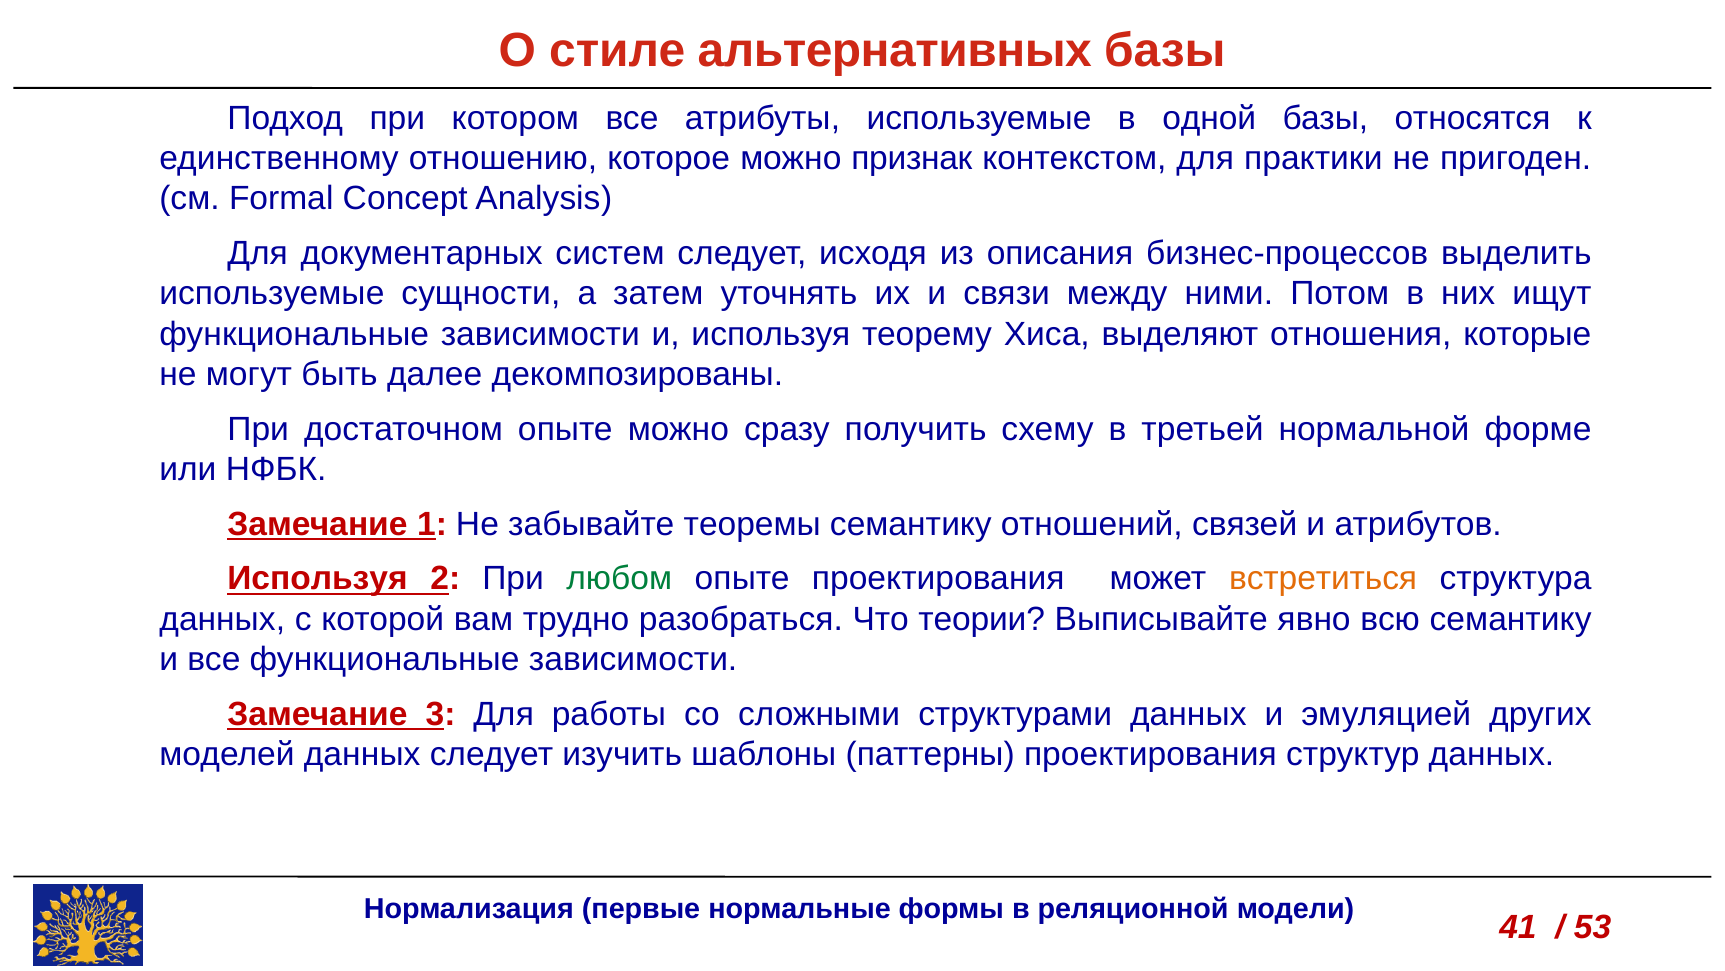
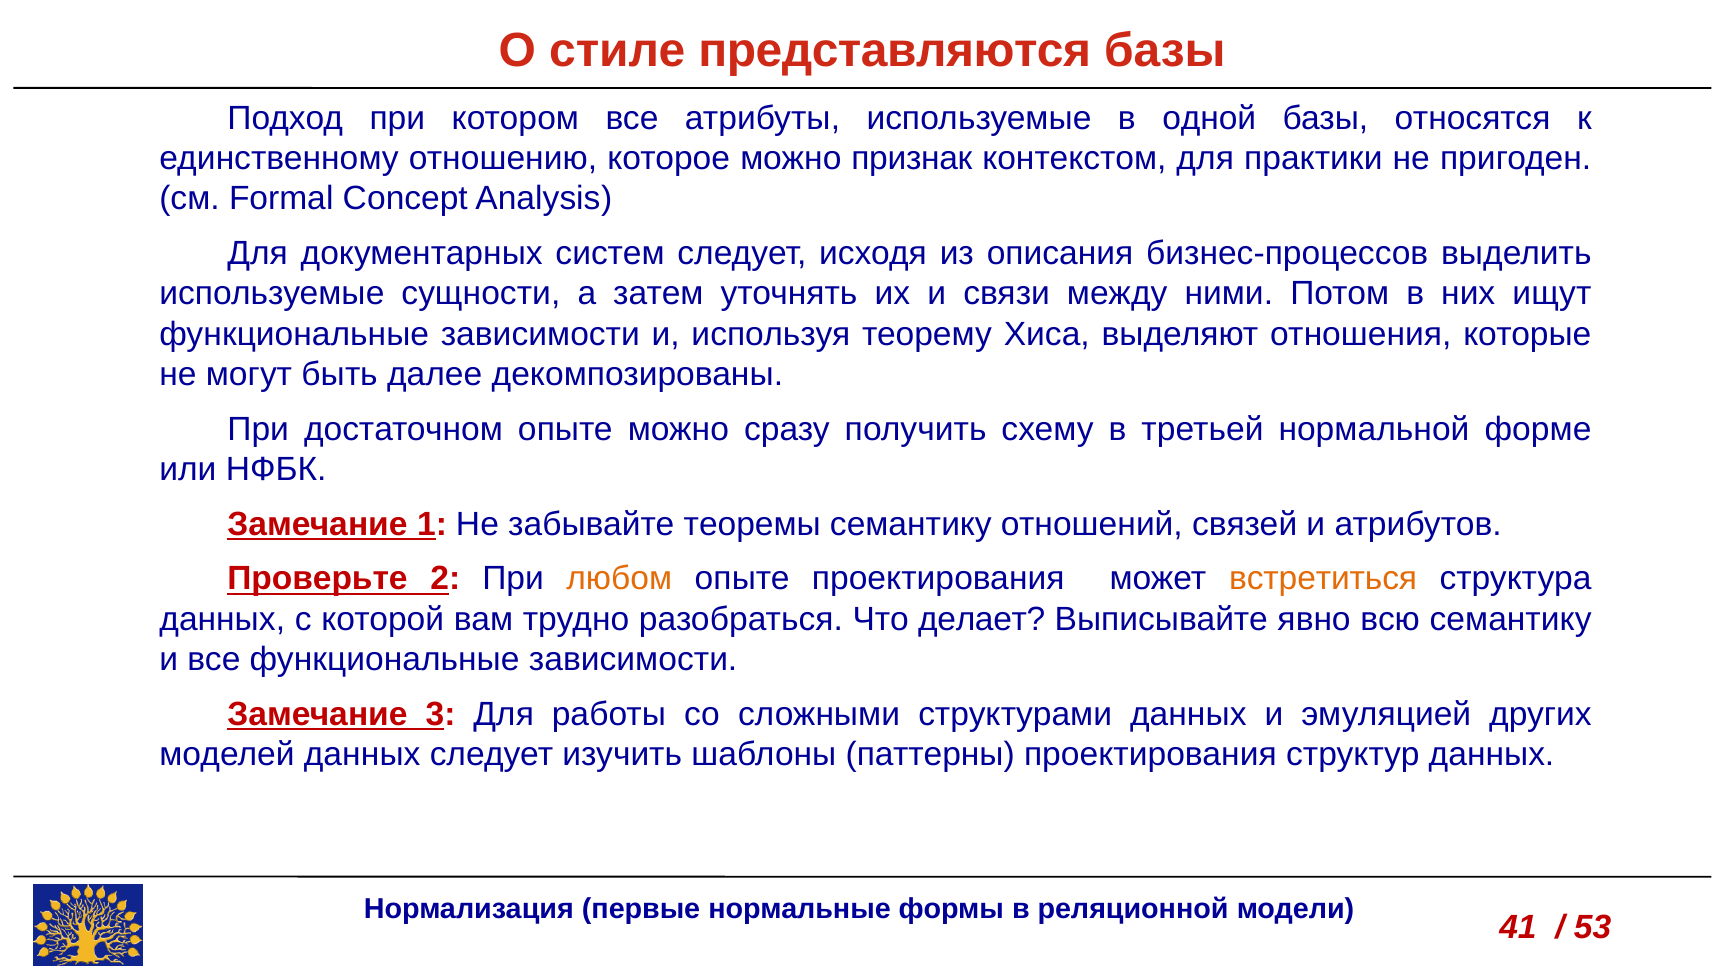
альтернативных: альтернативных -> представляются
Используя at (317, 578): Используя -> Проверьте
любом colour: green -> orange
теории: теории -> делает
